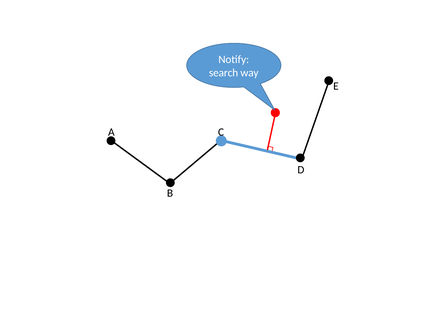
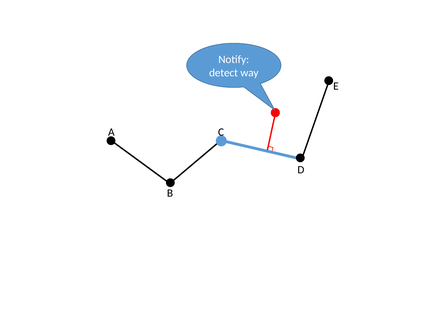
search: search -> detect
